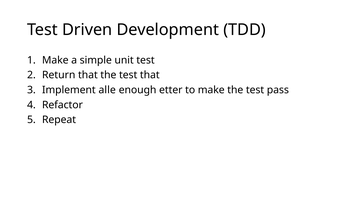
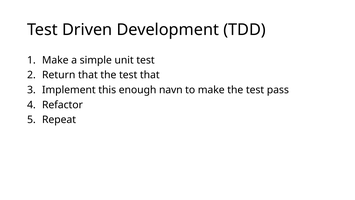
alle: alle -> this
etter: etter -> navn
